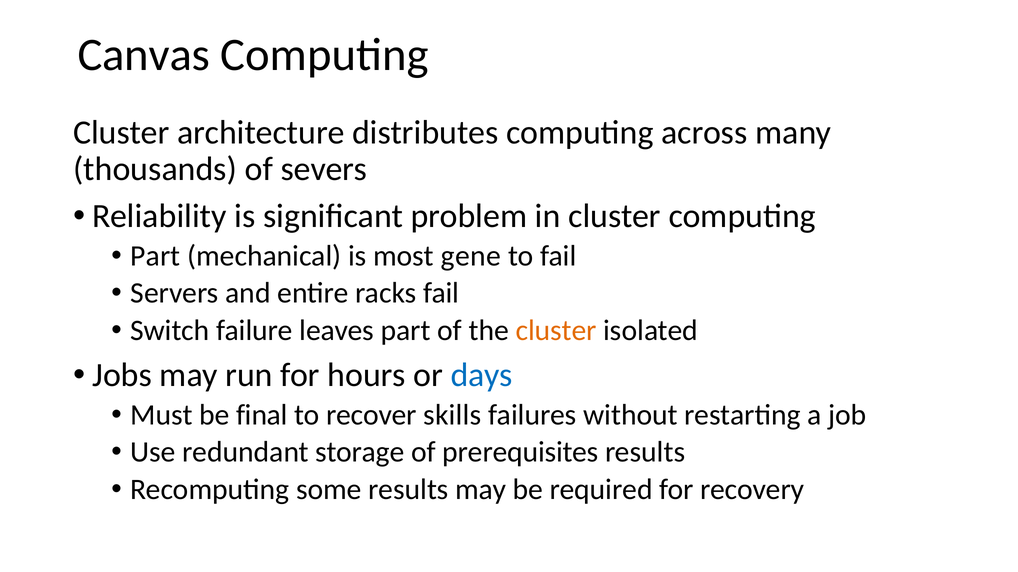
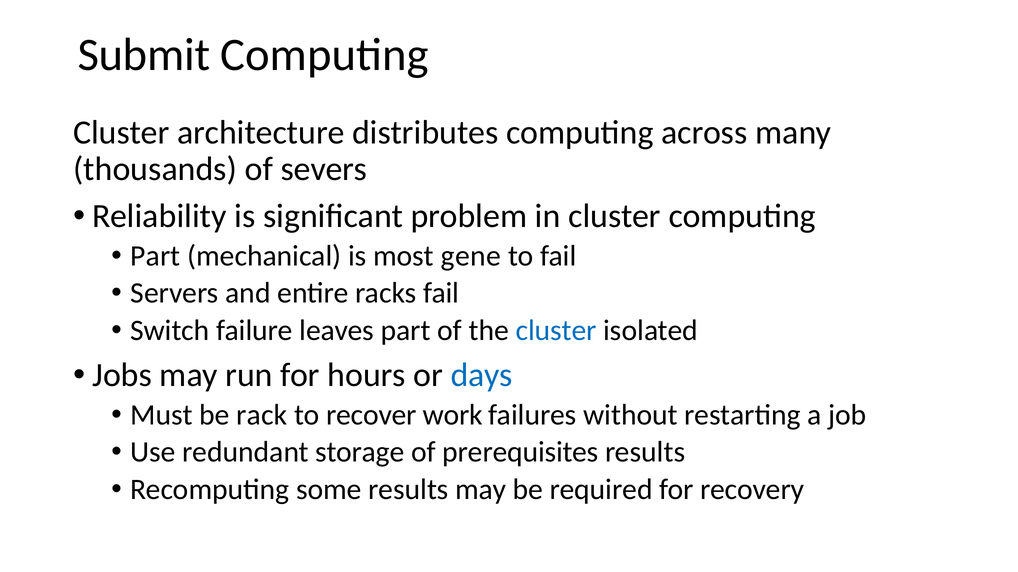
Canvas: Canvas -> Submit
cluster at (556, 331) colour: orange -> blue
final: final -> rack
skills: skills -> work
